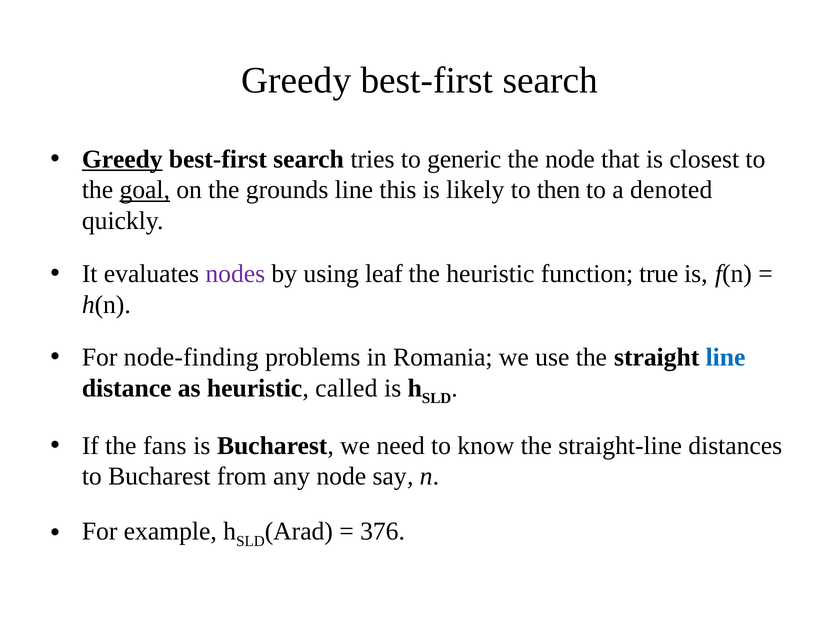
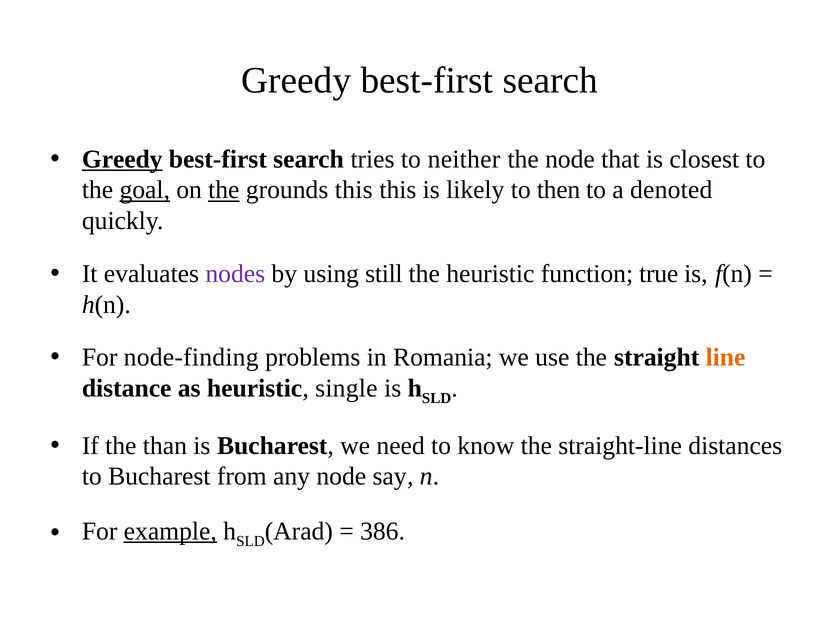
generic: generic -> neither
the at (224, 190) underline: none -> present
grounds line: line -> this
leaf: leaf -> still
line at (726, 358) colour: blue -> orange
called: called -> single
fans: fans -> than
example underline: none -> present
376: 376 -> 386
